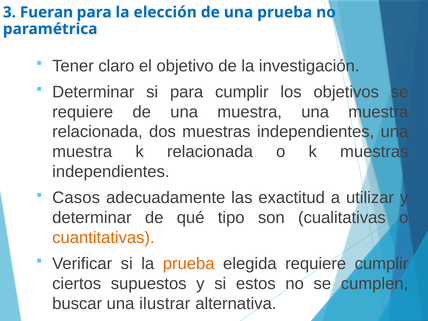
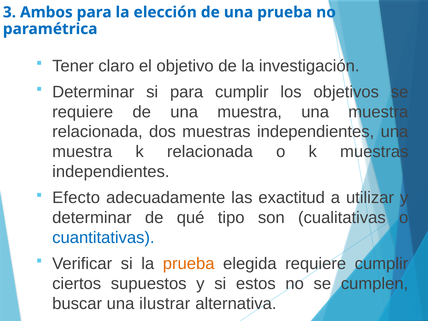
Fueran: Fueran -> Ambos
Casos: Casos -> Efecto
cuantitativas colour: orange -> blue
